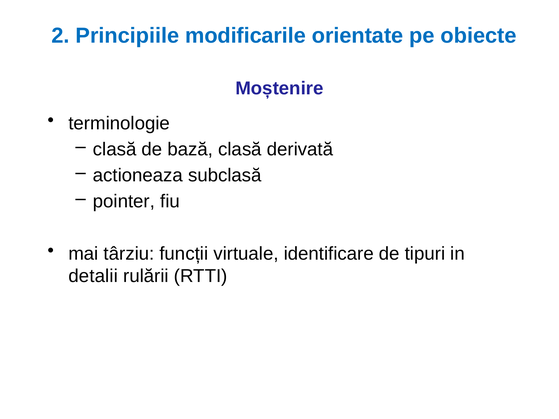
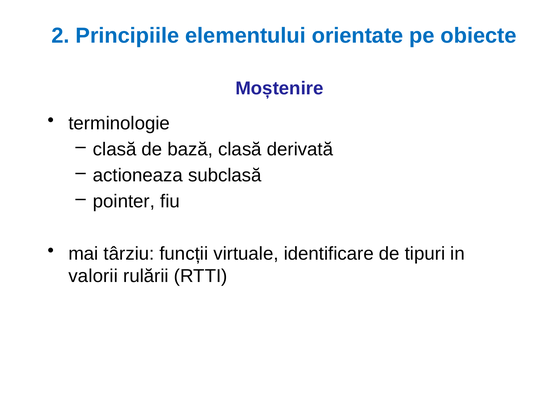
modificarile: modificarile -> elementului
detalii: detalii -> valorii
